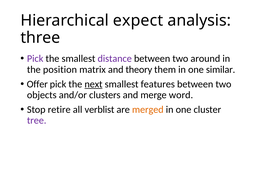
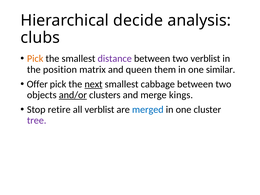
expect: expect -> decide
three: three -> clubs
Pick at (35, 59) colour: purple -> orange
two around: around -> verblist
theory: theory -> queen
features: features -> cabbage
and/or underline: none -> present
word: word -> kings
merged colour: orange -> blue
